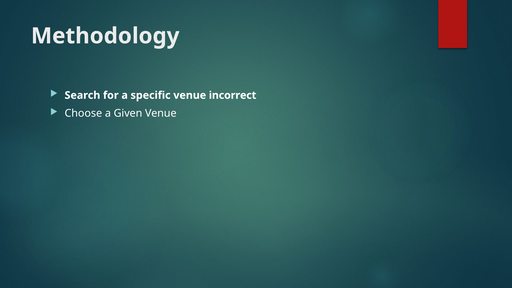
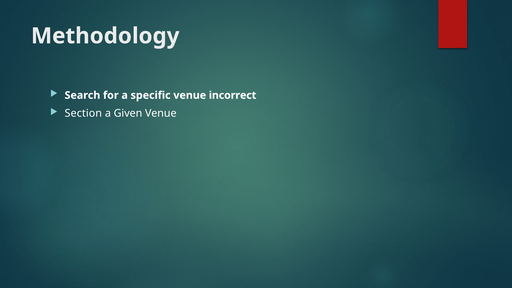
Choose: Choose -> Section
